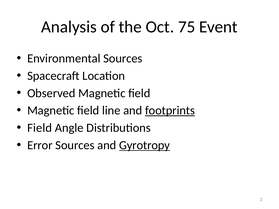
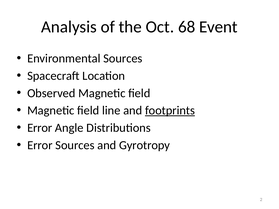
75: 75 -> 68
Field at (40, 128): Field -> Error
Gyrotropy underline: present -> none
